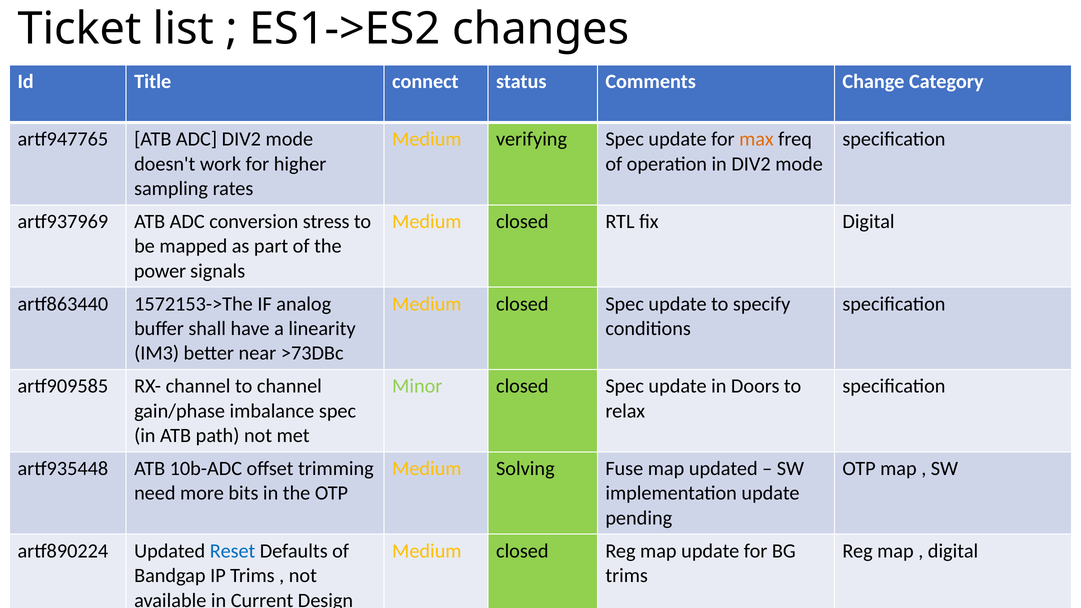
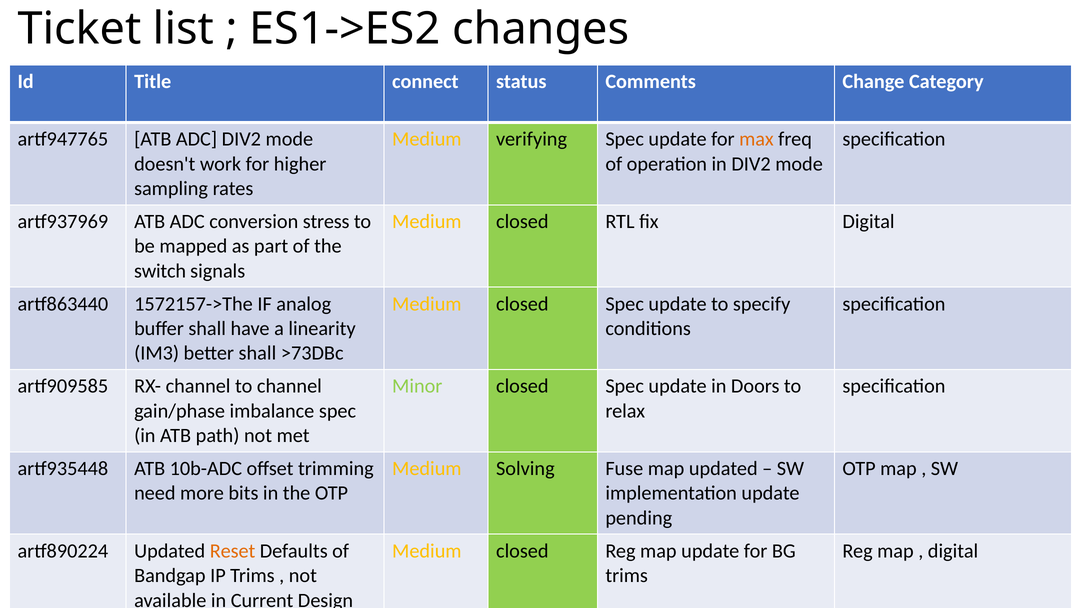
power: power -> switch
1572153->The: 1572153->The -> 1572157->The
better near: near -> shall
Reset colour: blue -> orange
